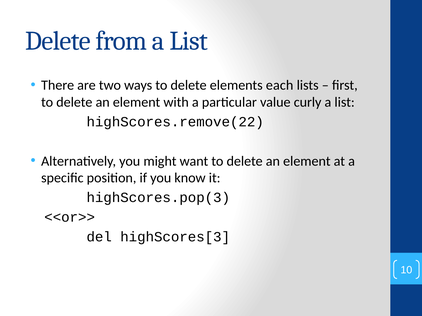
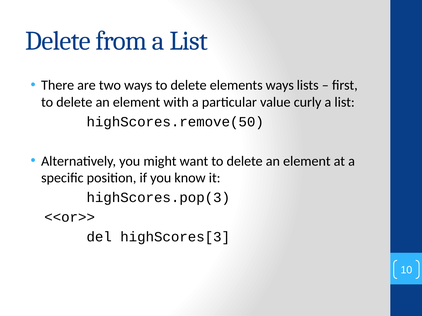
elements each: each -> ways
highScores.remove(22: highScores.remove(22 -> highScores.remove(50
